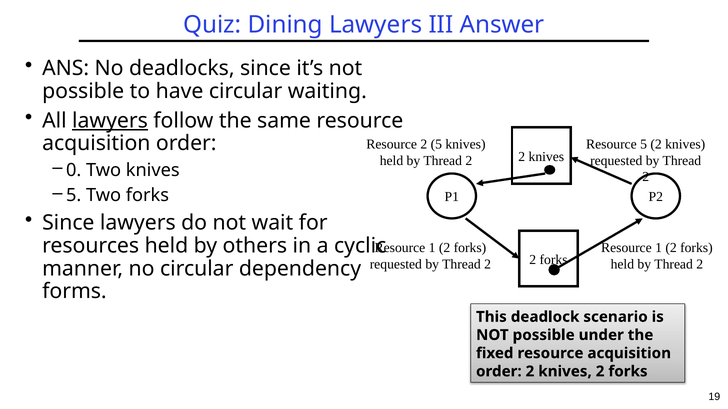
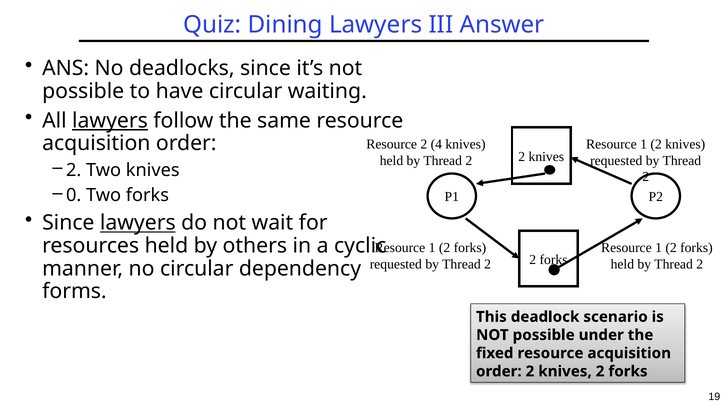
2 5: 5 -> 4
5 at (644, 144): 5 -> 1
0 at (74, 170): 0 -> 2
5 at (74, 195): 5 -> 0
lawyers at (138, 223) underline: none -> present
